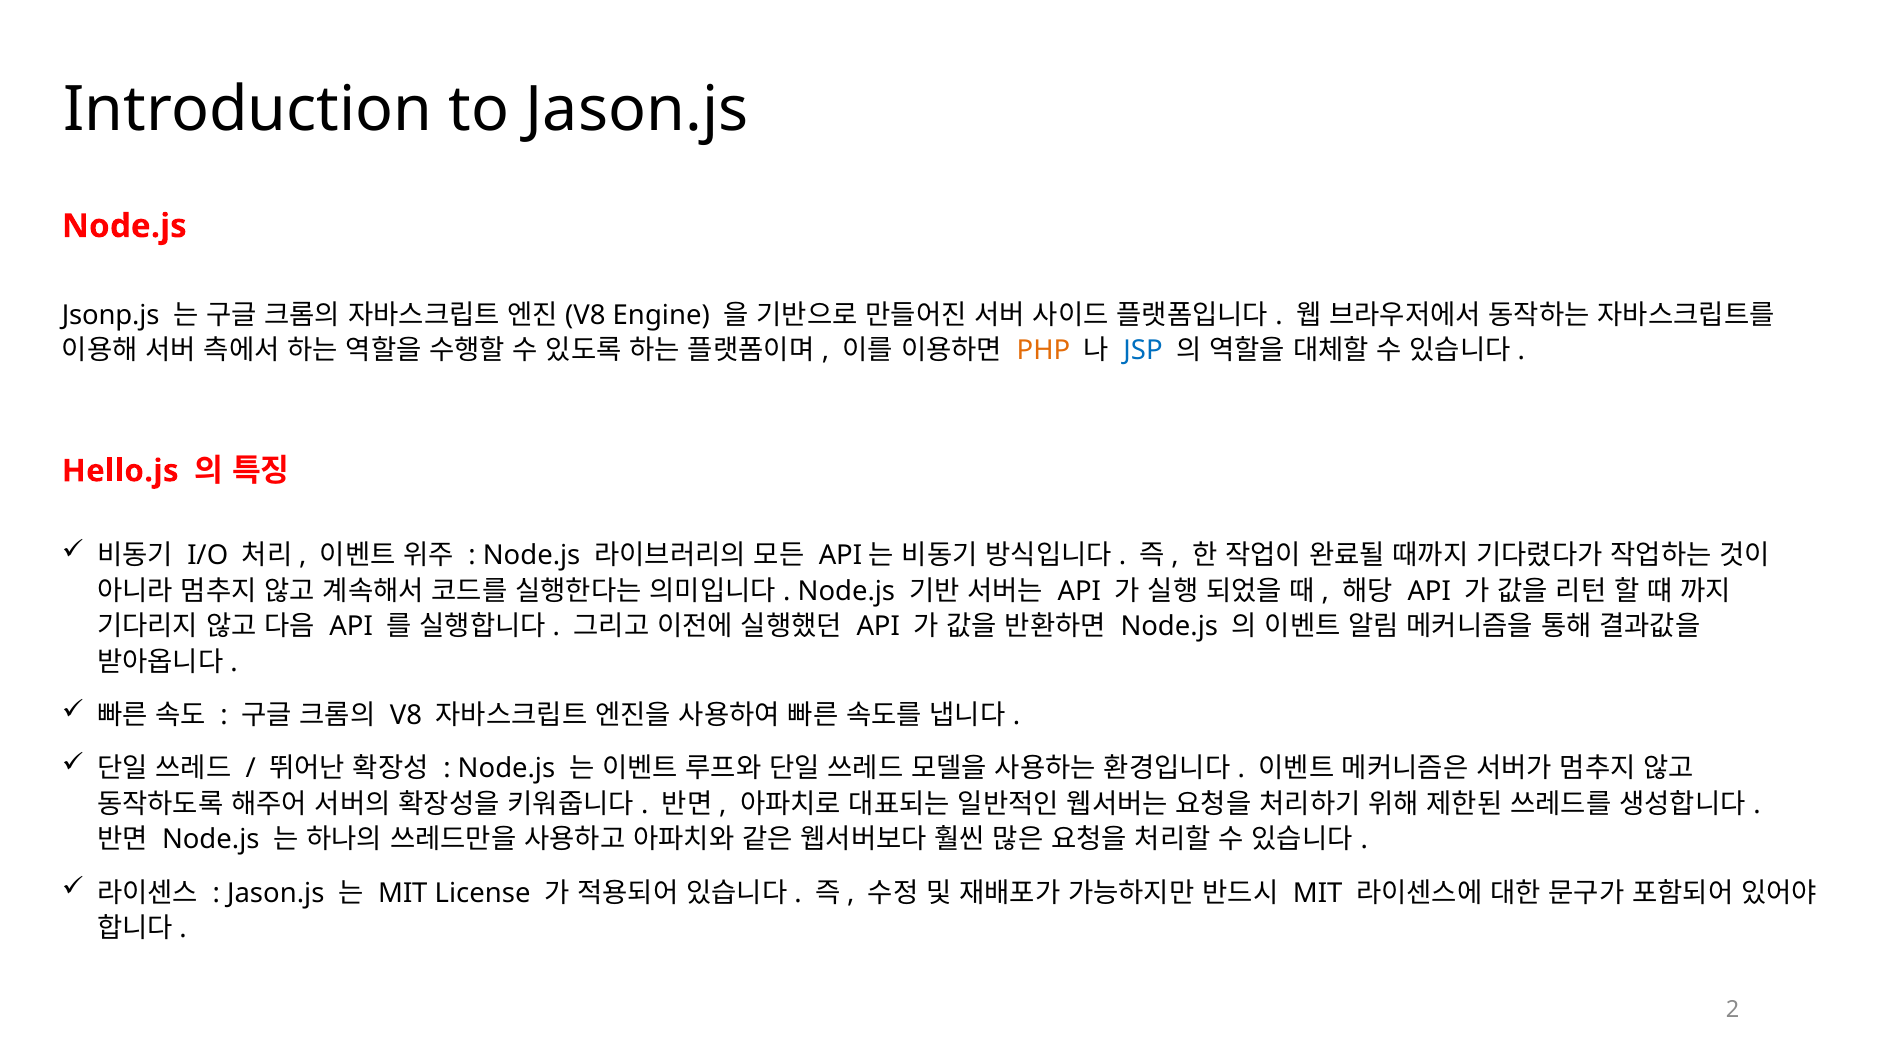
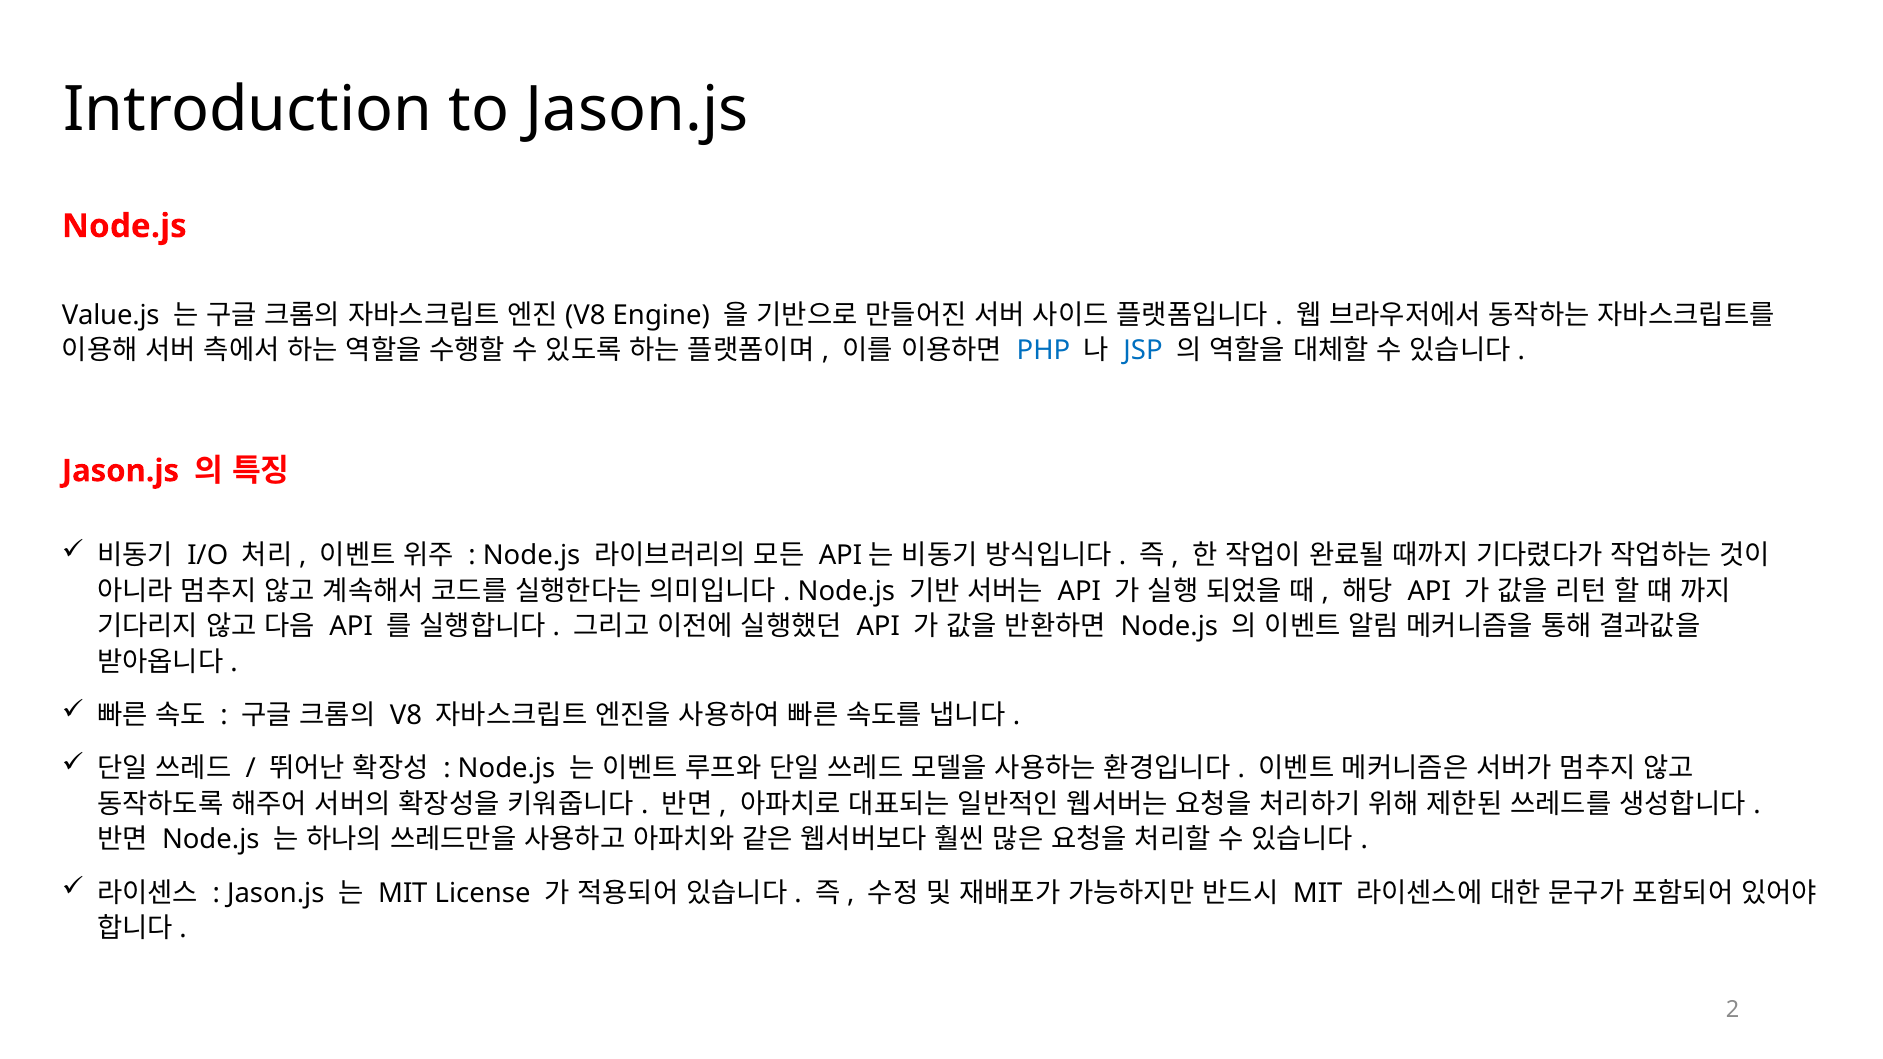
Jsonp.js: Jsonp.js -> Value.js
PHP colour: orange -> blue
Hello.js at (120, 471): Hello.js -> Jason.js
